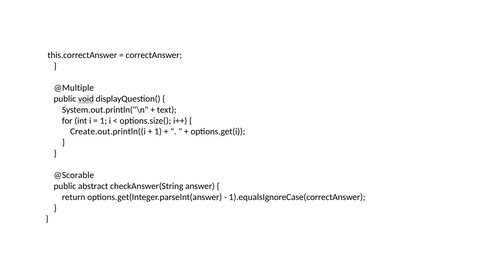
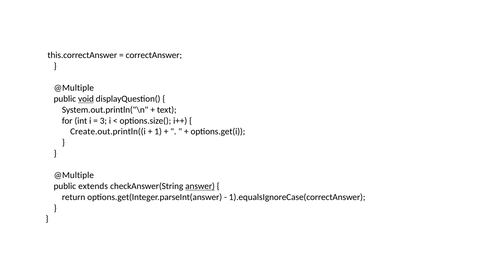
1 at (103, 121): 1 -> 3
@Scorable at (74, 175): @Scorable -> @Multiple
abstract: abstract -> extends
answer underline: none -> present
